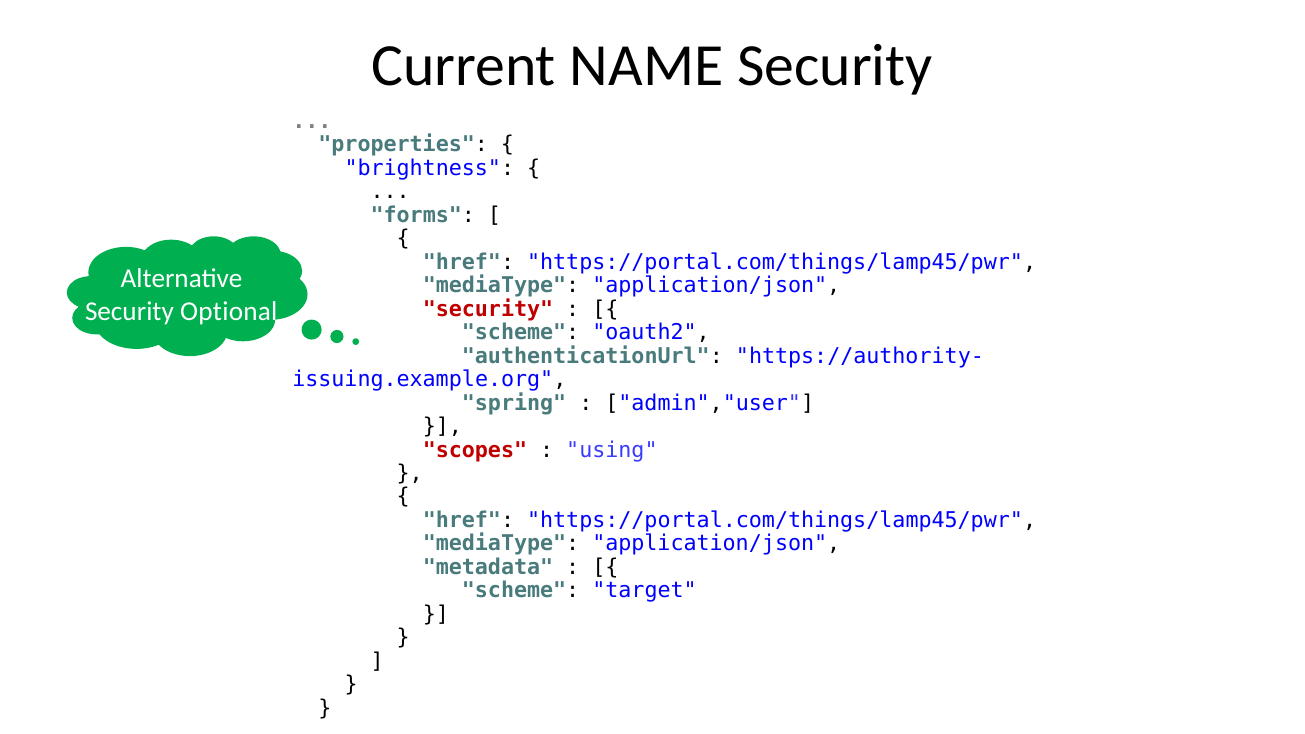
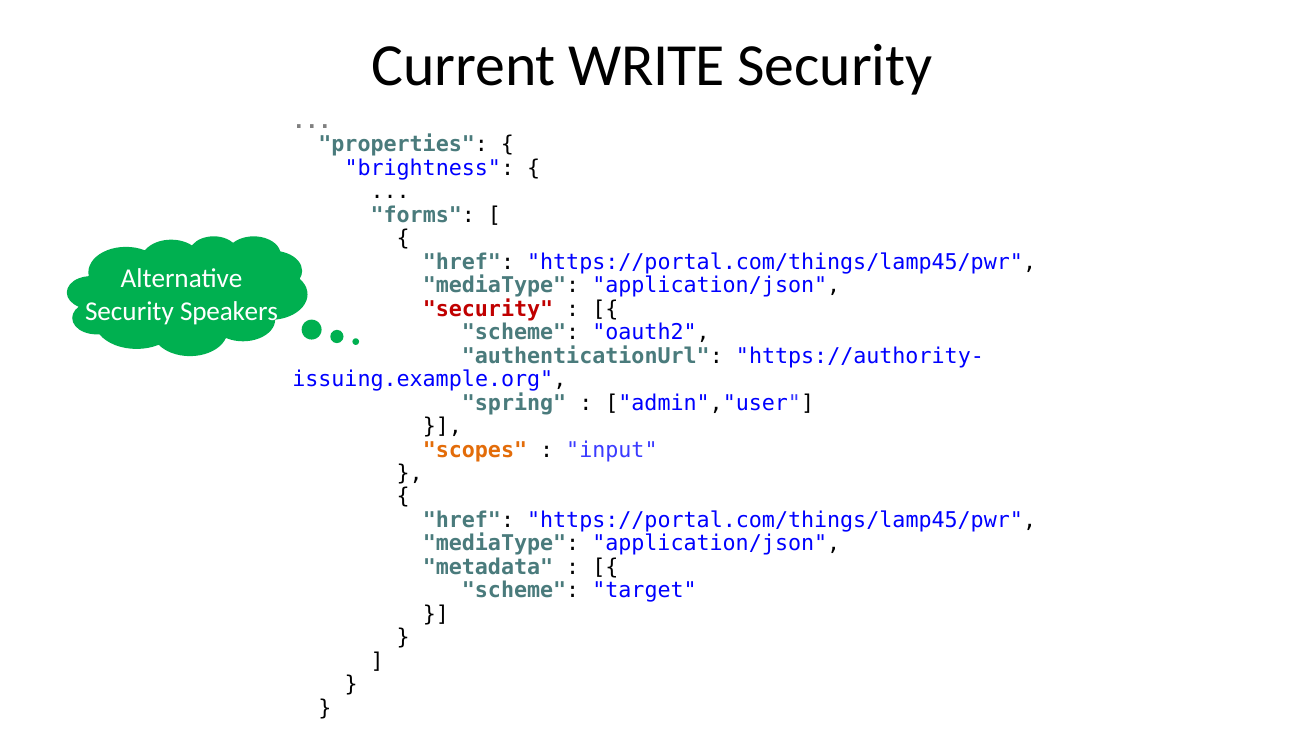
NAME: NAME -> WRITE
Optional: Optional -> Speakers
scopes colour: red -> orange
using: using -> input
